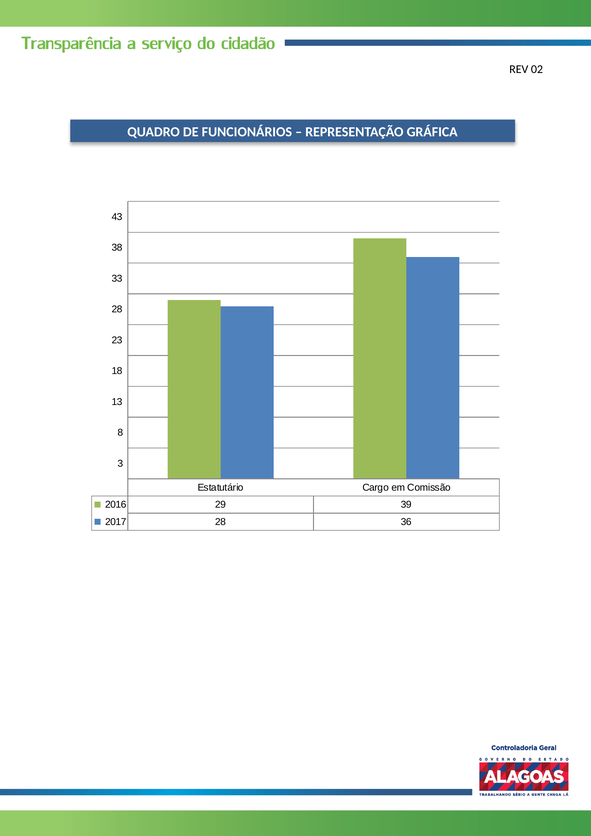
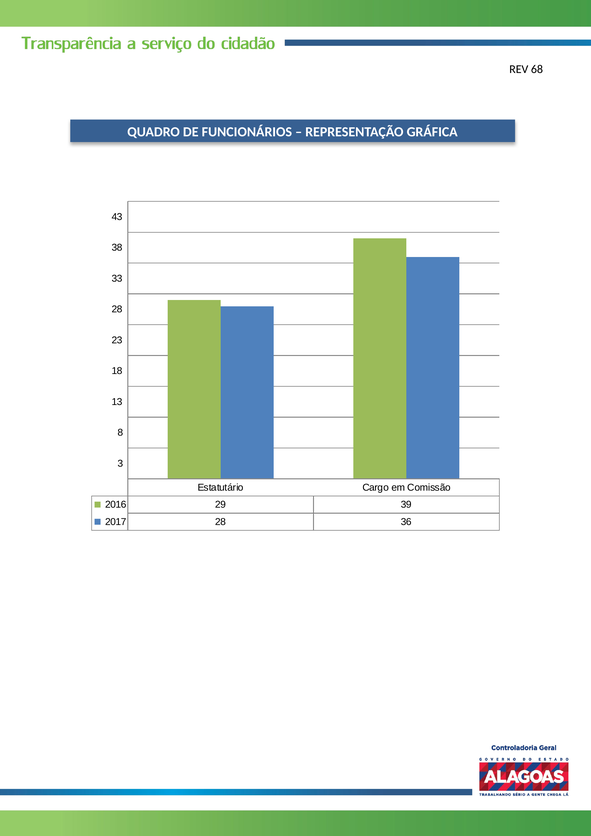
02: 02 -> 68
